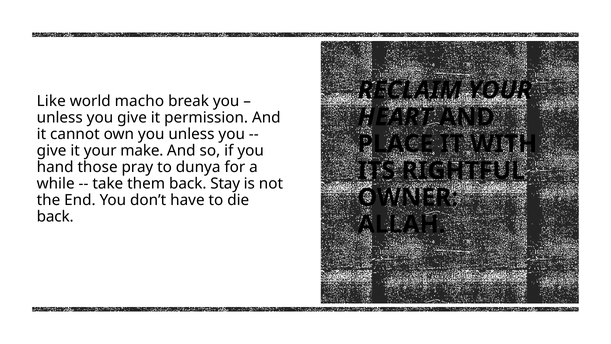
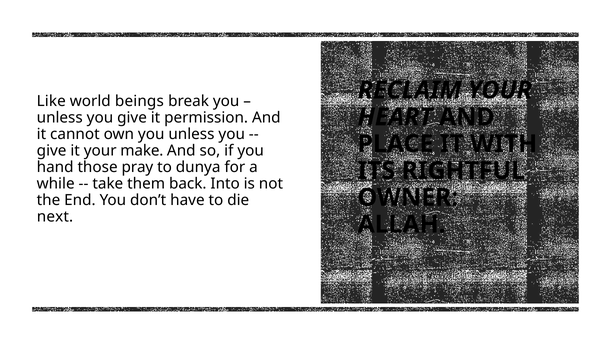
macho: macho -> beings
Stay: Stay -> Into
back at (55, 216): back -> next
